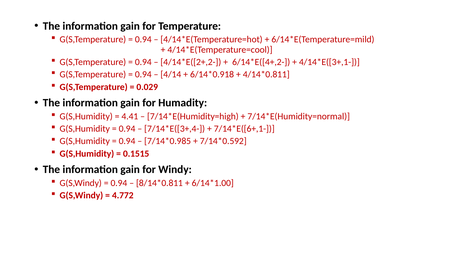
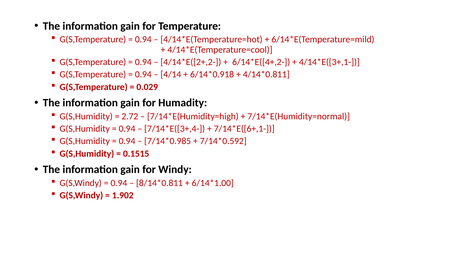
4.41: 4.41 -> 2.72
4.772: 4.772 -> 1.902
